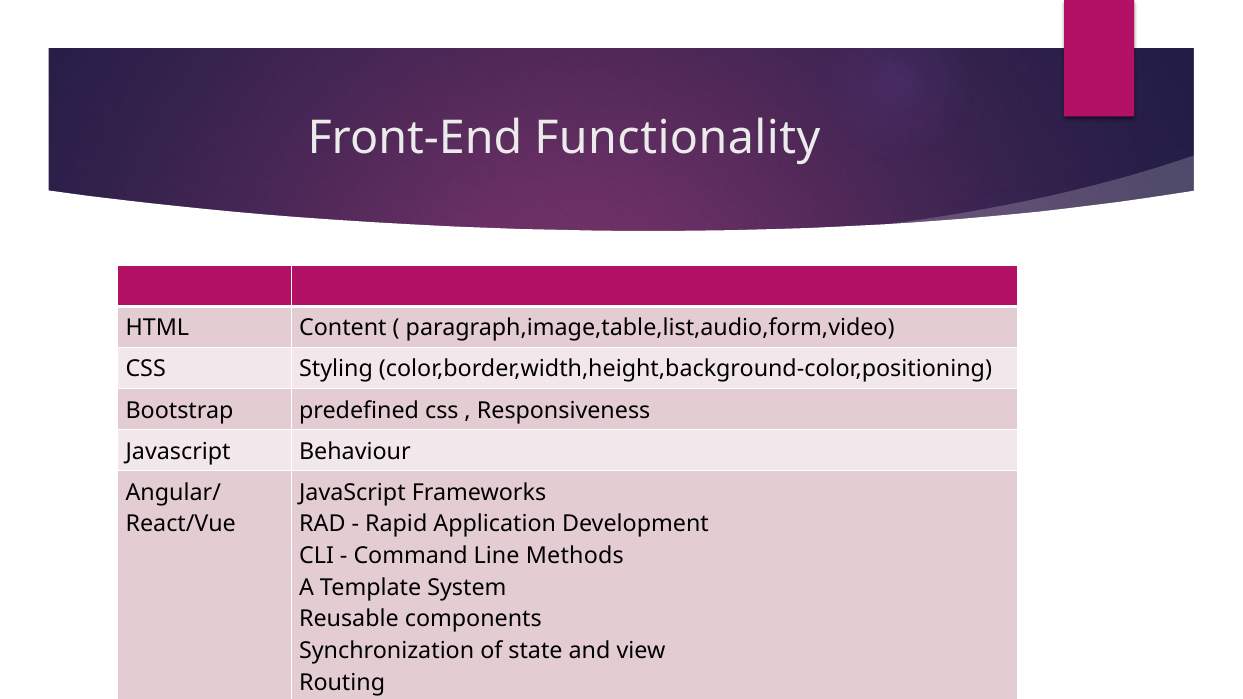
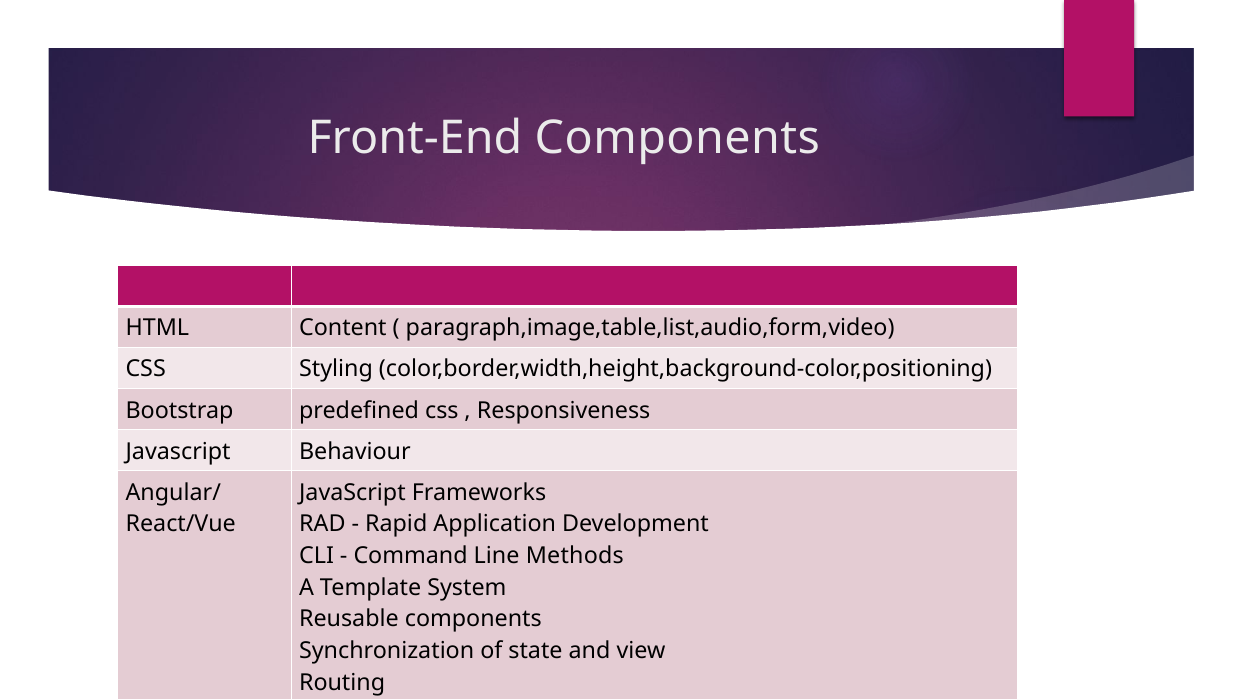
Front-End Functionality: Functionality -> Components
